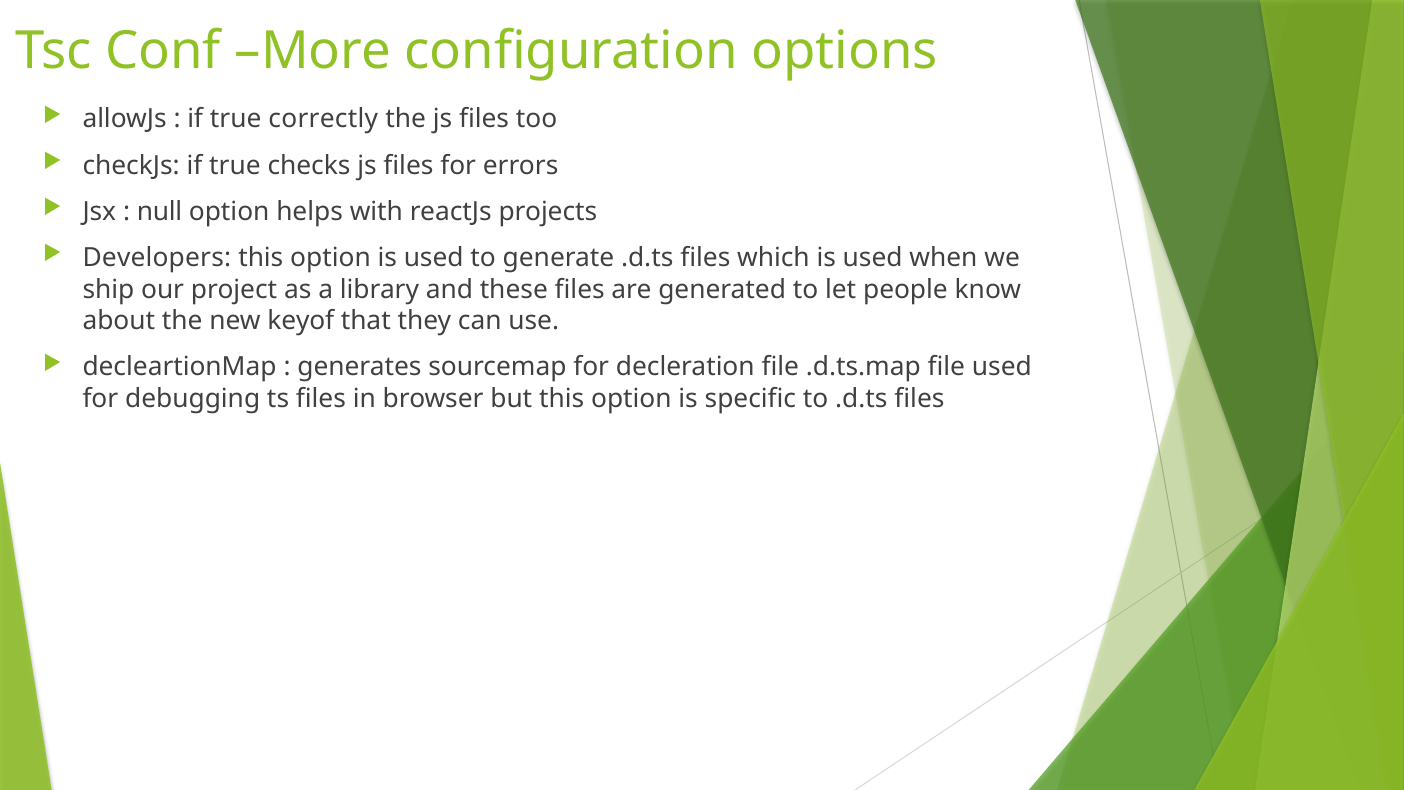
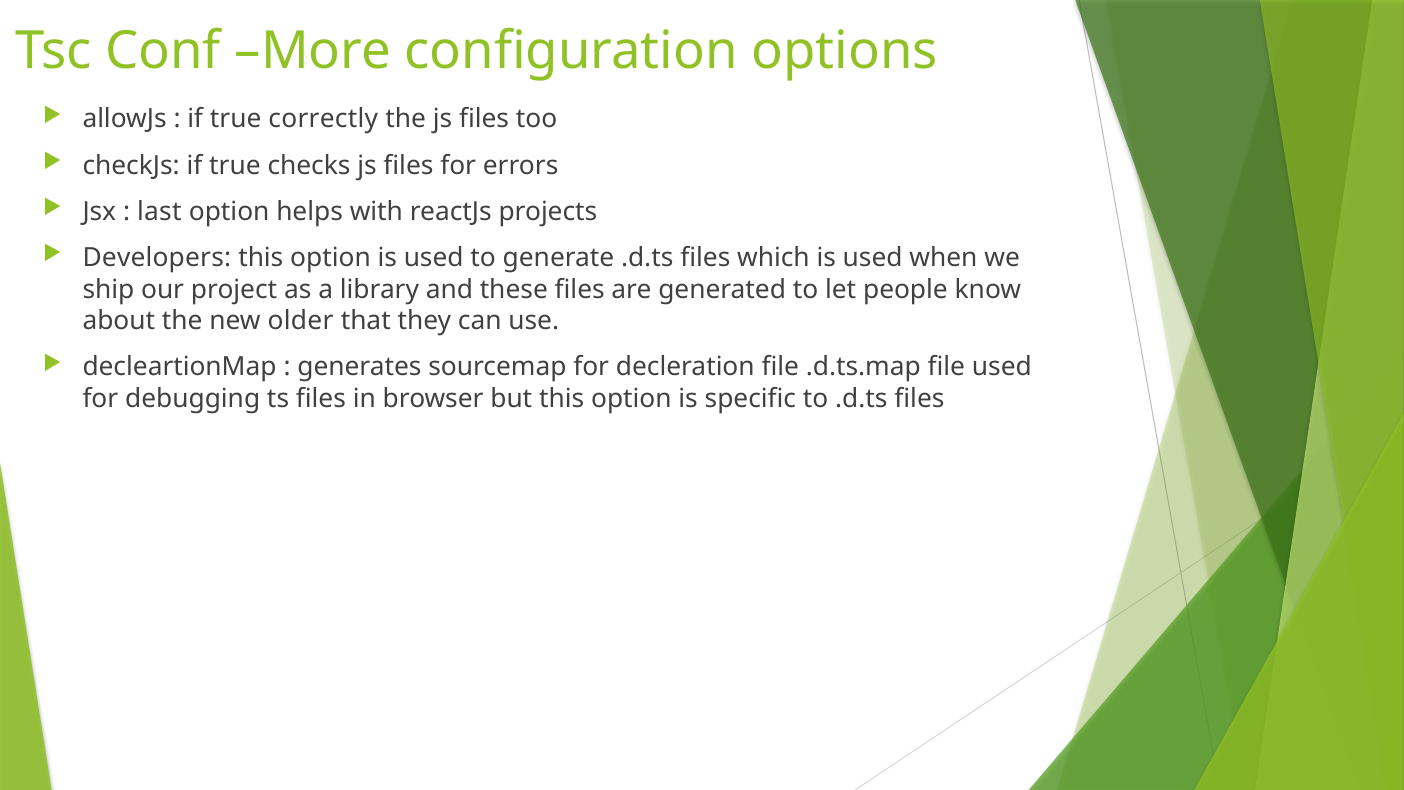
null: null -> last
keyof: keyof -> older
